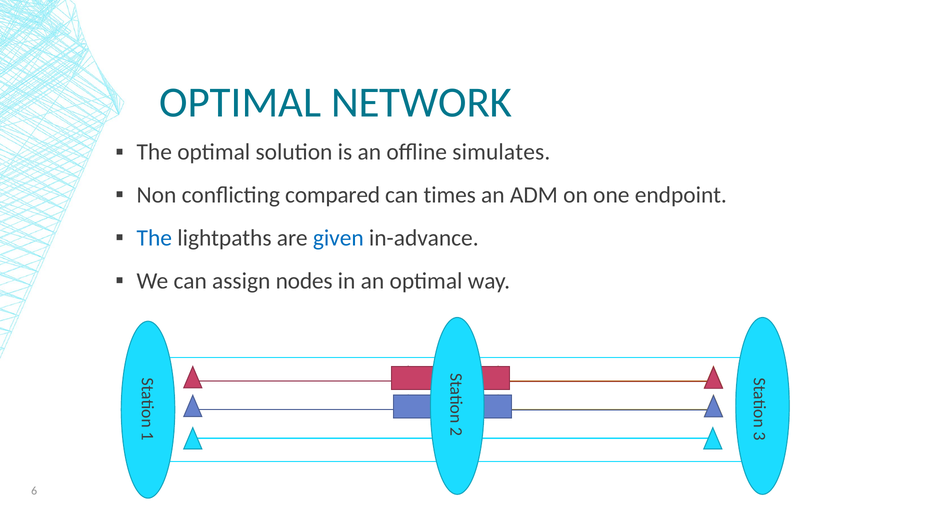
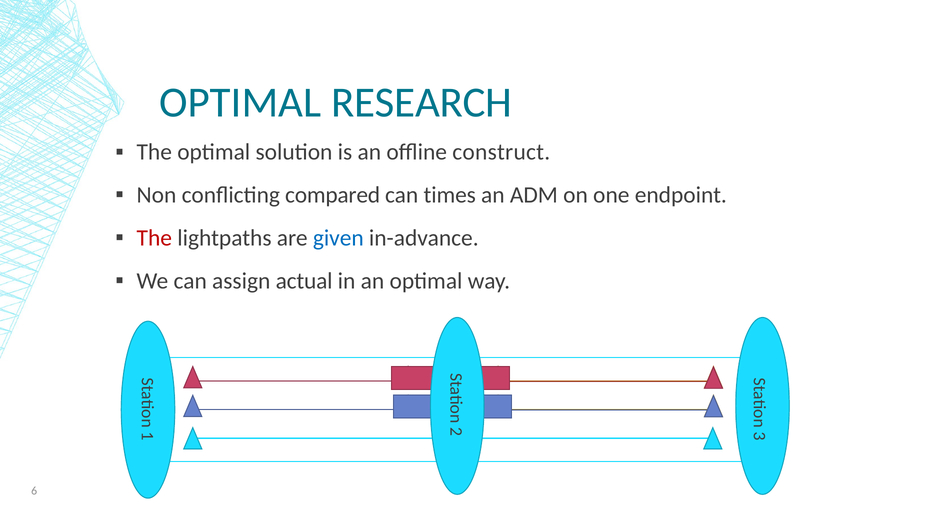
NETWORK: NETWORK -> RESEARCH
simulates: simulates -> construct
The at (154, 238) colour: blue -> red
nodes: nodes -> actual
